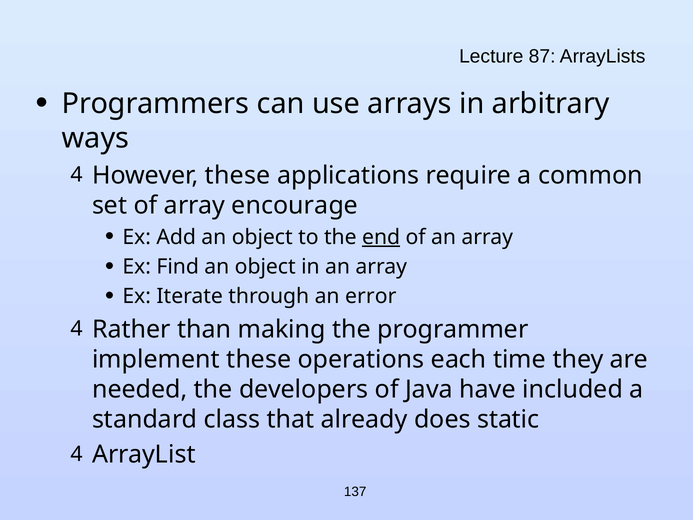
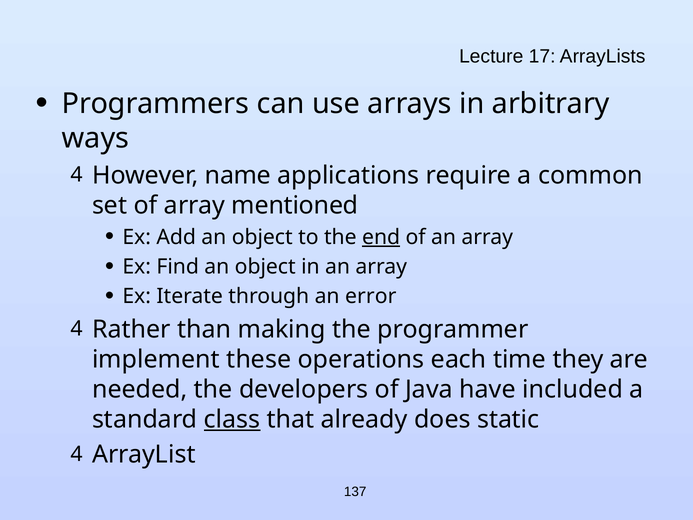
87: 87 -> 17
However these: these -> name
encourage: encourage -> mentioned
class underline: none -> present
